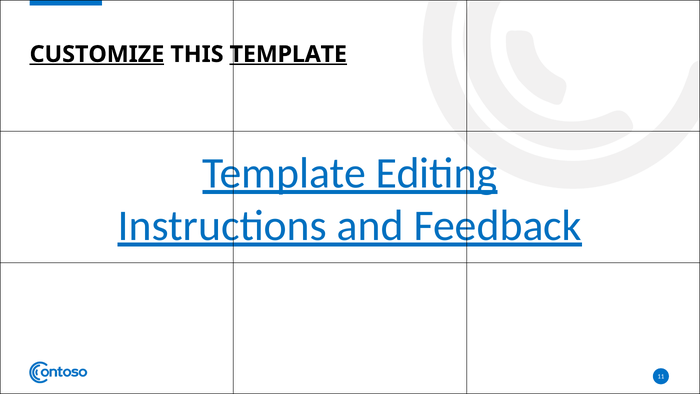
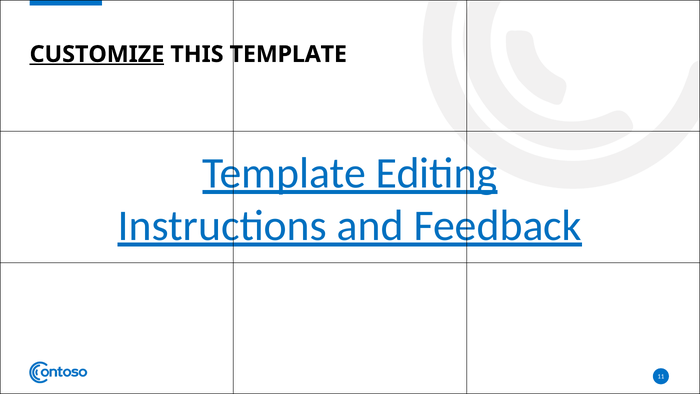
TEMPLATE at (288, 54) underline: present -> none
